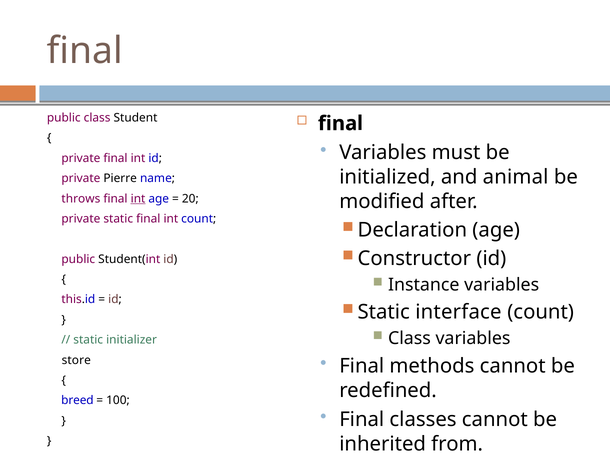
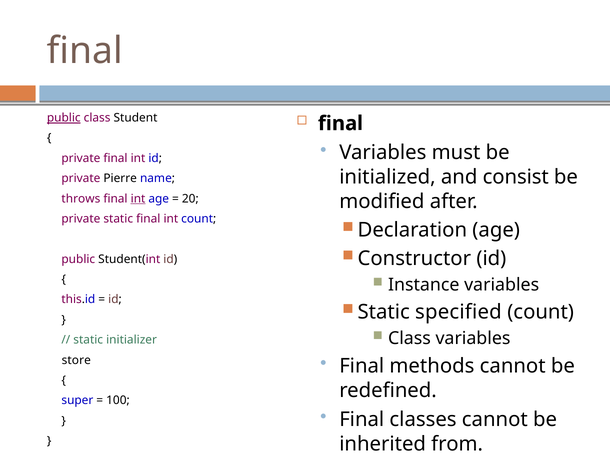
public at (64, 118) underline: none -> present
animal: animal -> consist
interface: interface -> specified
breed: breed -> super
